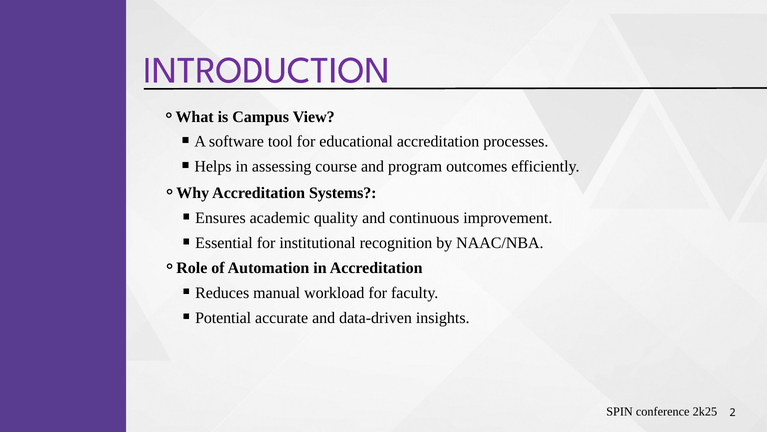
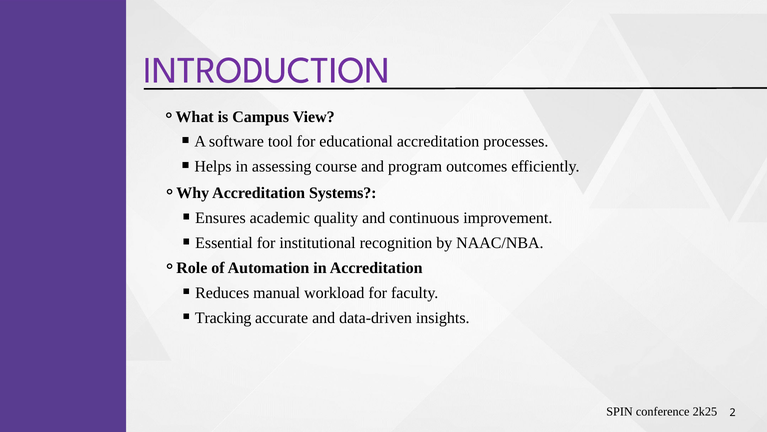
Potential: Potential -> Tracking
